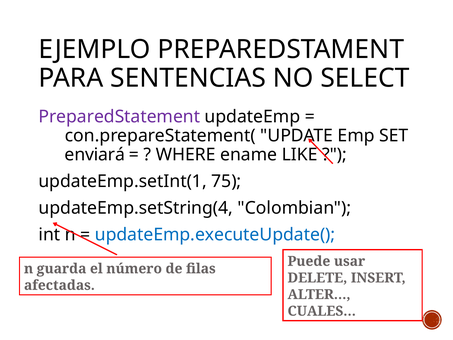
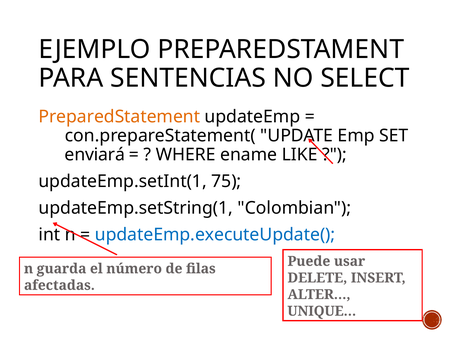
PreparedStatement colour: purple -> orange
updateEmp.setString(4: updateEmp.setString(4 -> updateEmp.setString(1
CUALES…: CUALES… -> UNIQUE…
